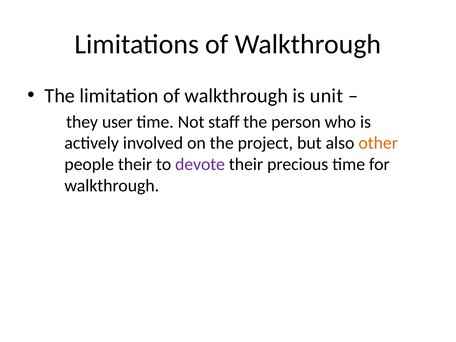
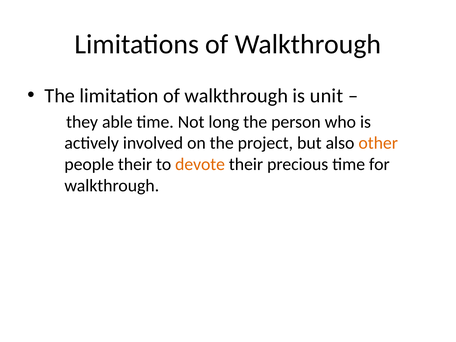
user: user -> able
staff: staff -> long
devote colour: purple -> orange
